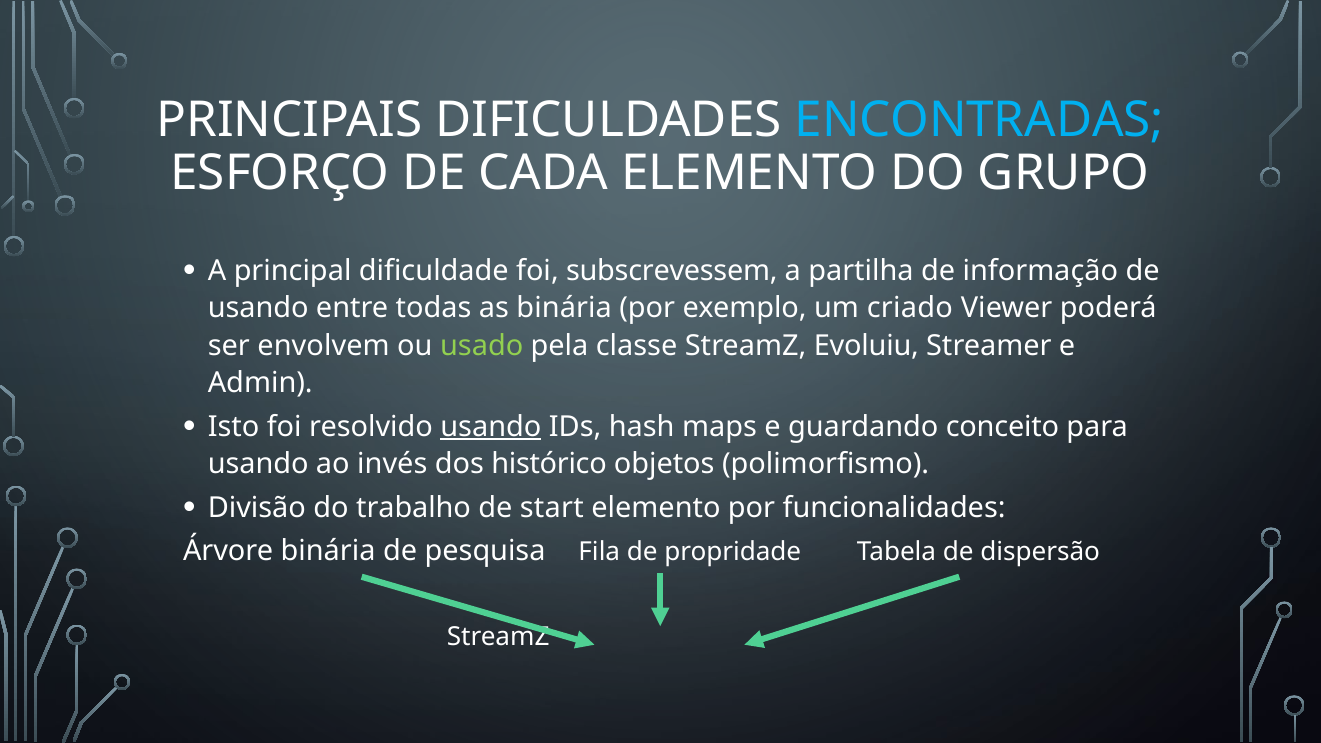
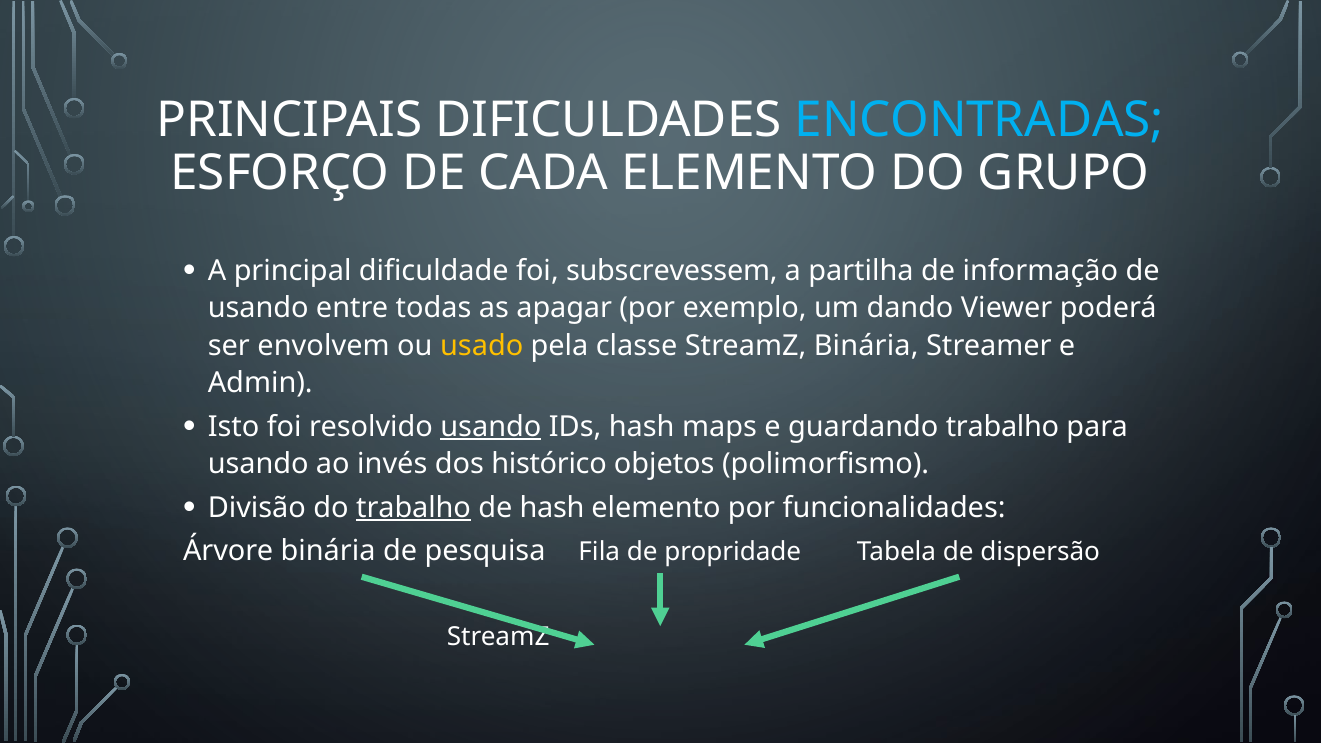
as binária: binária -> apagar
criado: criado -> dando
usado colour: light green -> yellow
StreamZ Evoluiu: Evoluiu -> Binária
guardando conceito: conceito -> trabalho
trabalho at (414, 508) underline: none -> present
de start: start -> hash
